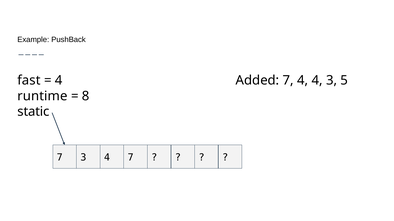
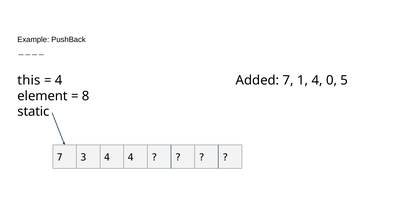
fast: fast -> this
7 4: 4 -> 1
4 3: 3 -> 0
runtime: runtime -> element
4 7: 7 -> 4
